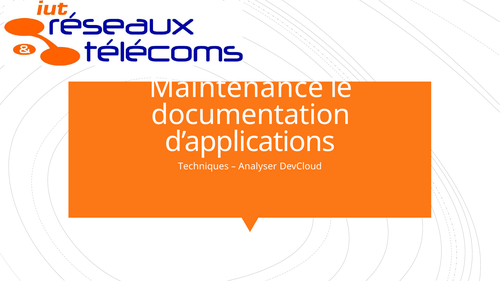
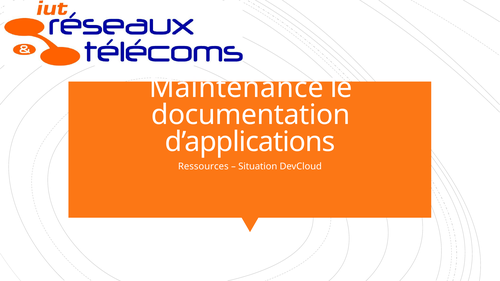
Techniques: Techniques -> Ressources
Analyser: Analyser -> Situation
